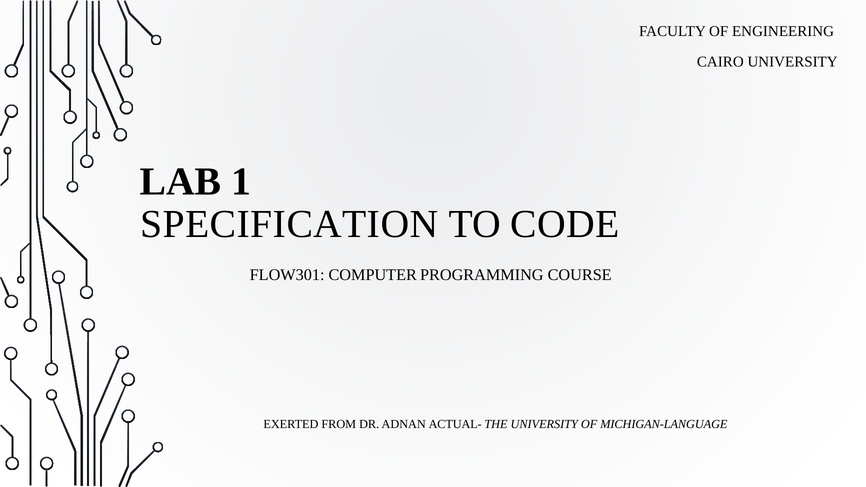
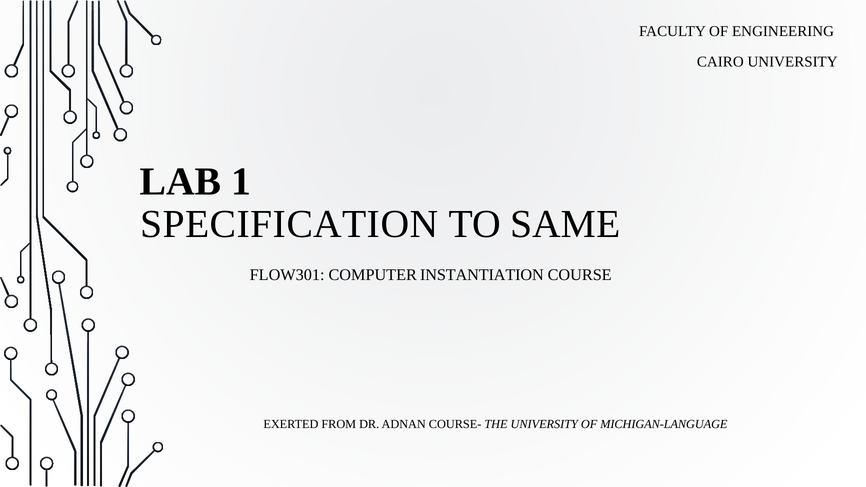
CODE: CODE -> SAME
PROGRAMMING: PROGRAMMING -> INSTANTIATION
ACTUAL-: ACTUAL- -> COURSE-
